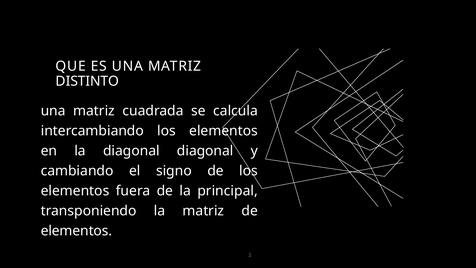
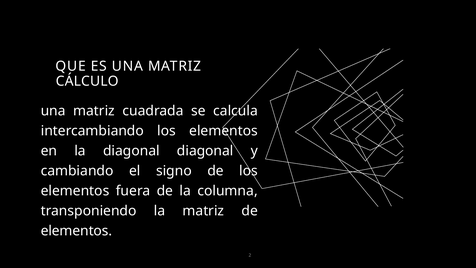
DISTINTO: DISTINTO -> CÁLCULO
principal: principal -> columna
